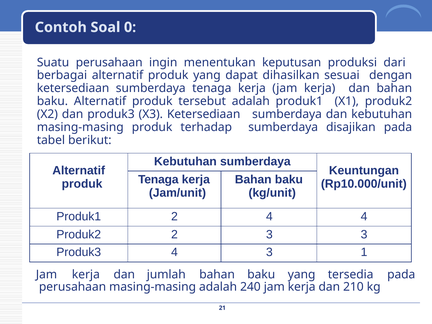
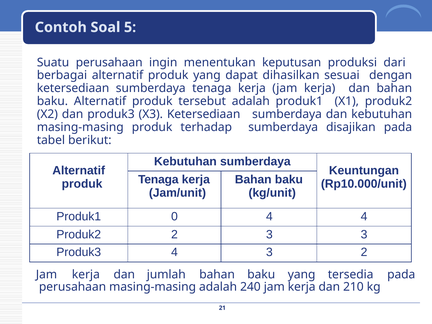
0: 0 -> 5
Produk1 2: 2 -> 0
3 1: 1 -> 2
